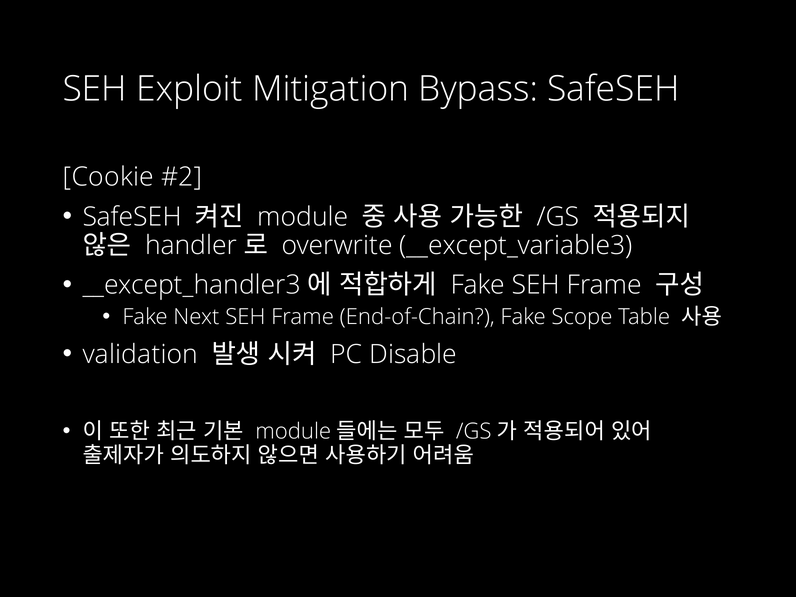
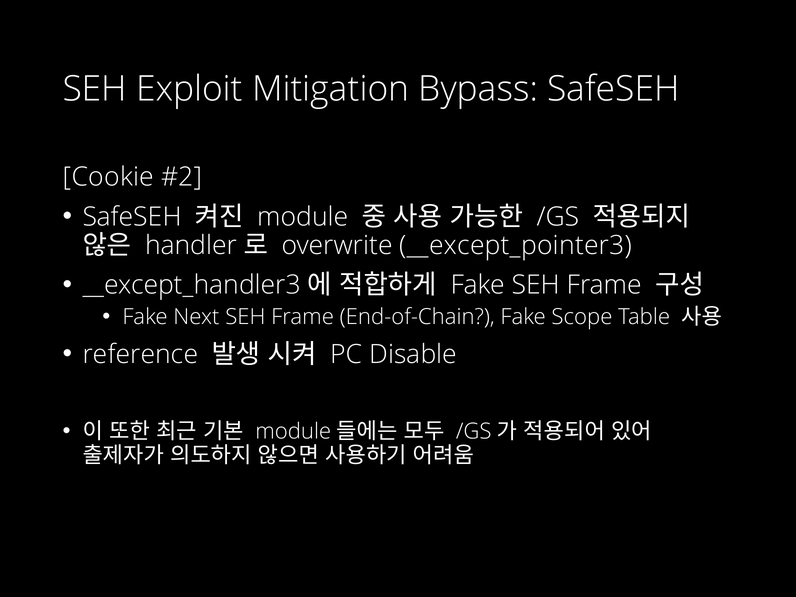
__except_variable3: __except_variable3 -> __except_pointer3
validation: validation -> reference
